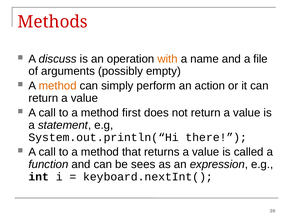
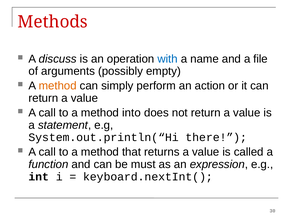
with colour: orange -> blue
first: first -> into
sees: sees -> must
